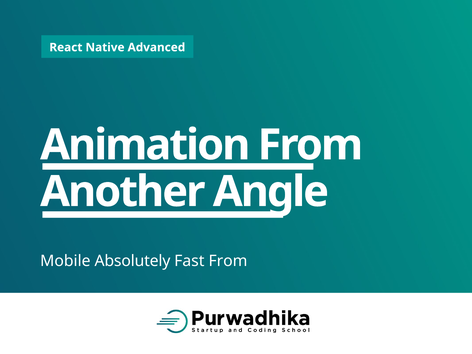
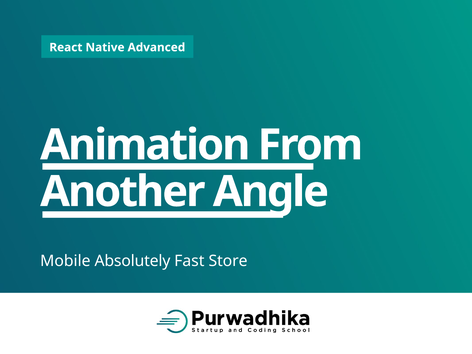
Fast From: From -> Store
